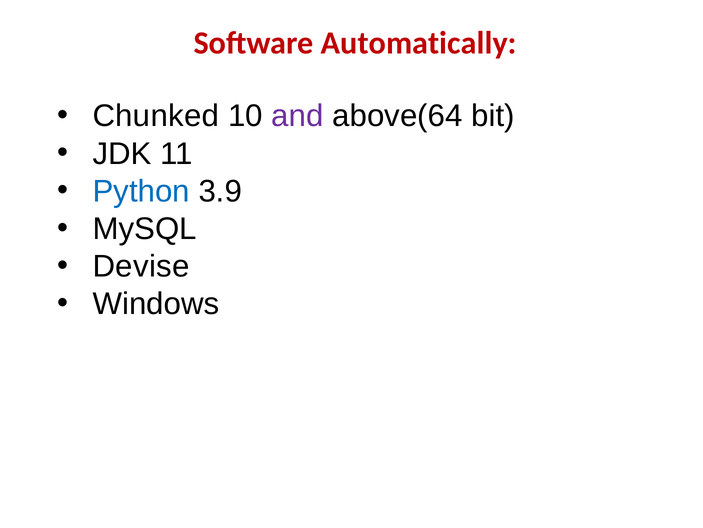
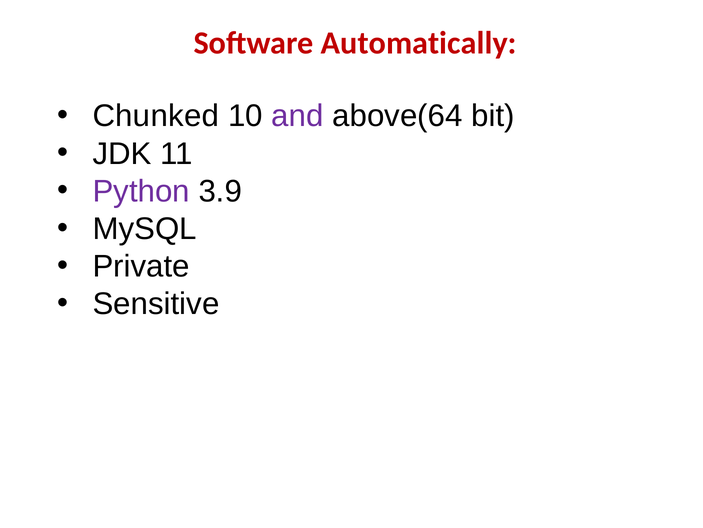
Python colour: blue -> purple
Devise: Devise -> Private
Windows: Windows -> Sensitive
